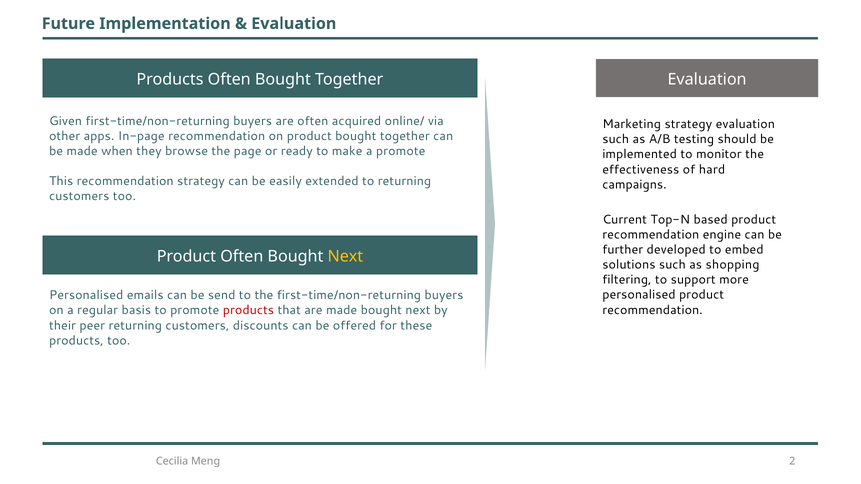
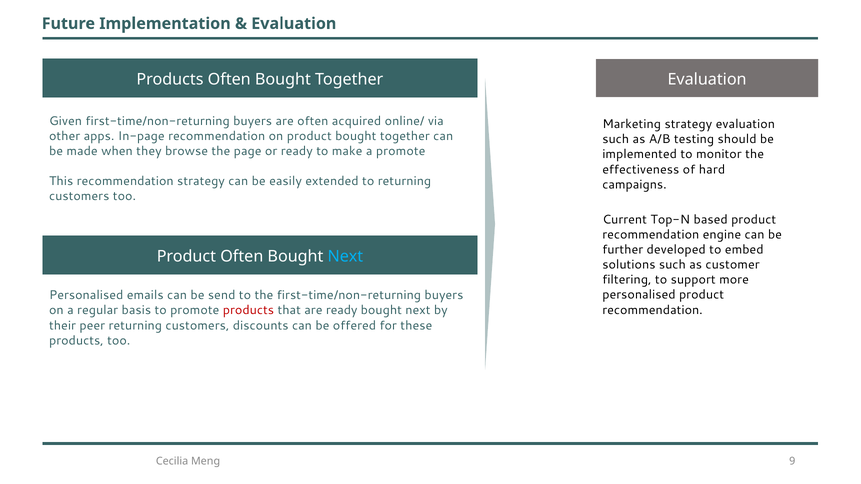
Next at (345, 257) colour: yellow -> light blue
shopping: shopping -> customer
are made: made -> ready
2: 2 -> 9
